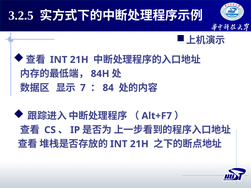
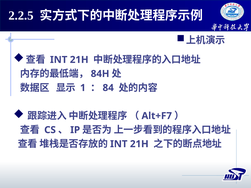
3.2.5: 3.2.5 -> 2.2.5
7: 7 -> 1
